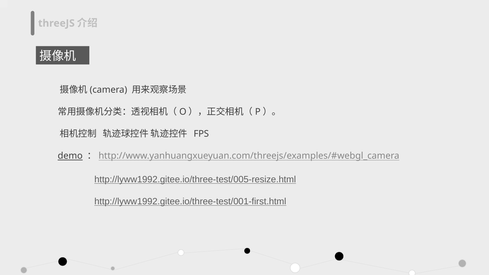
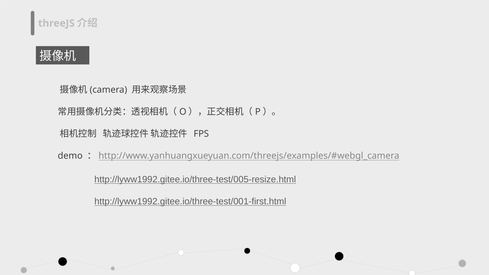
demo underline: present -> none
